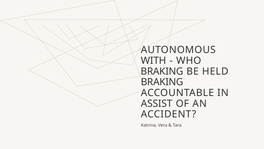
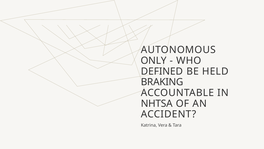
WITH: WITH -> ONLY
BRAKING at (162, 71): BRAKING -> DEFINED
ASSIST: ASSIST -> NHTSA
